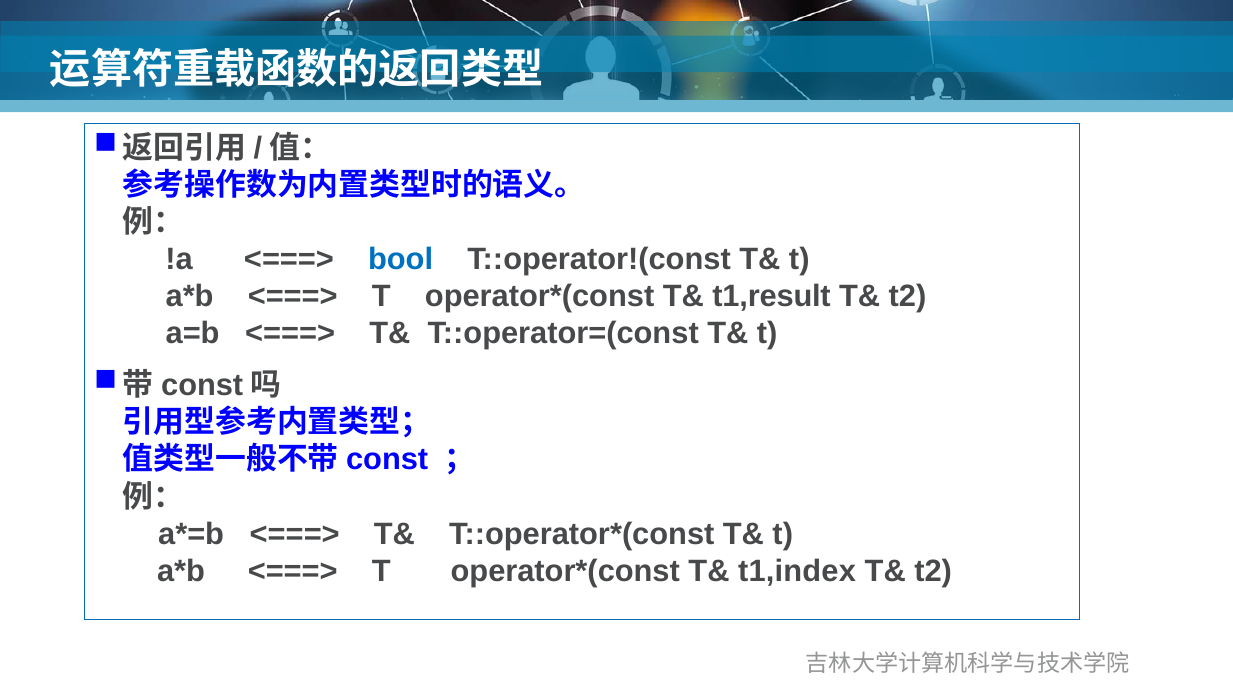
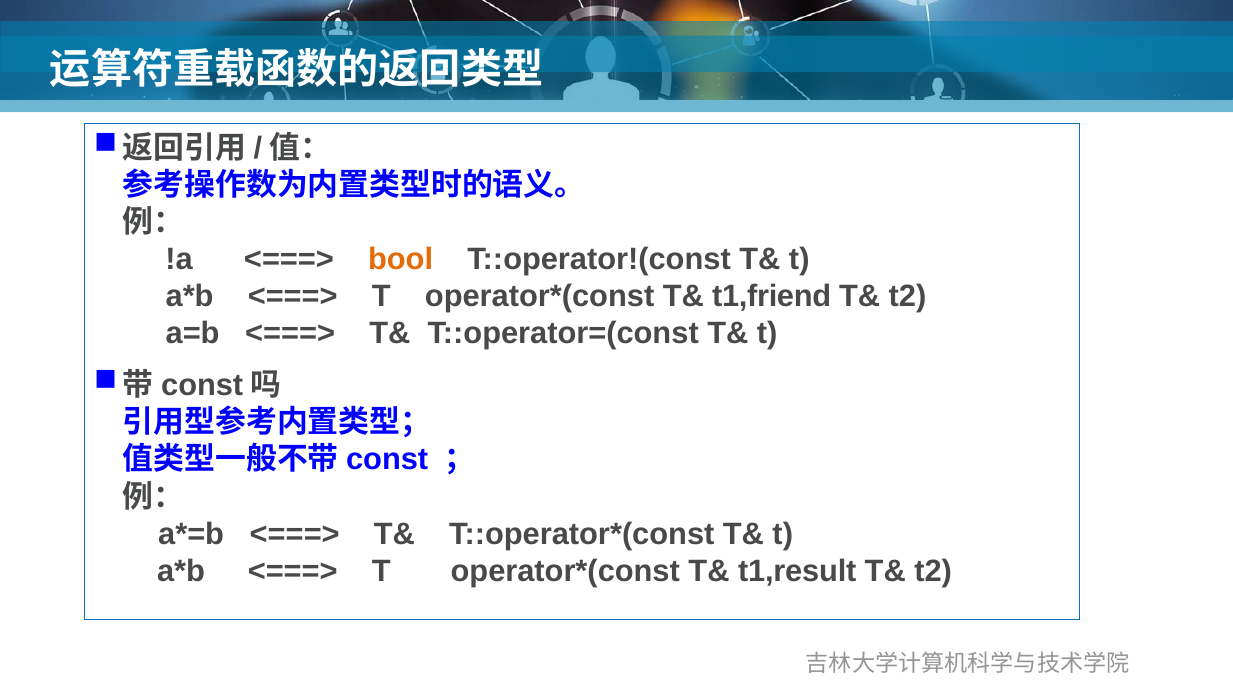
bool colour: blue -> orange
t1,result: t1,result -> t1,friend
t1,index: t1,index -> t1,result
